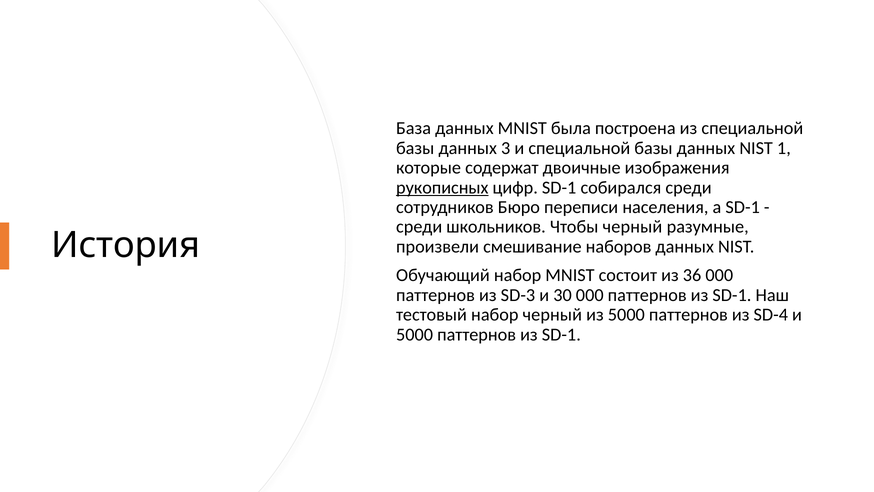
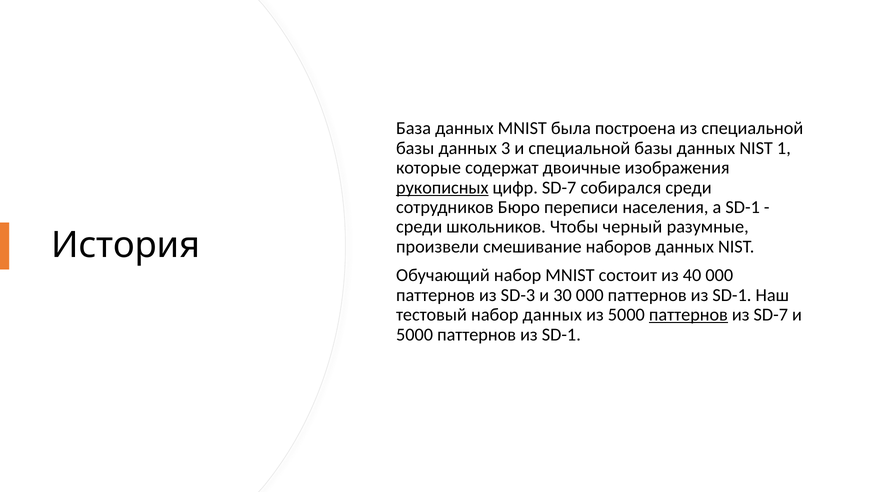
цифр SD-1: SD-1 -> SD-7
36: 36 -> 40
набор черный: черный -> данных
паттернов at (688, 315) underline: none -> present
из SD-4: SD-4 -> SD-7
